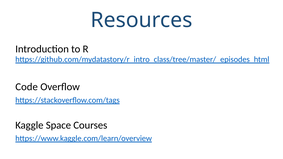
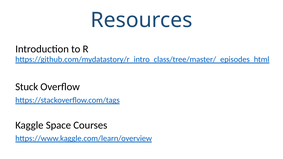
Code: Code -> Stuck
